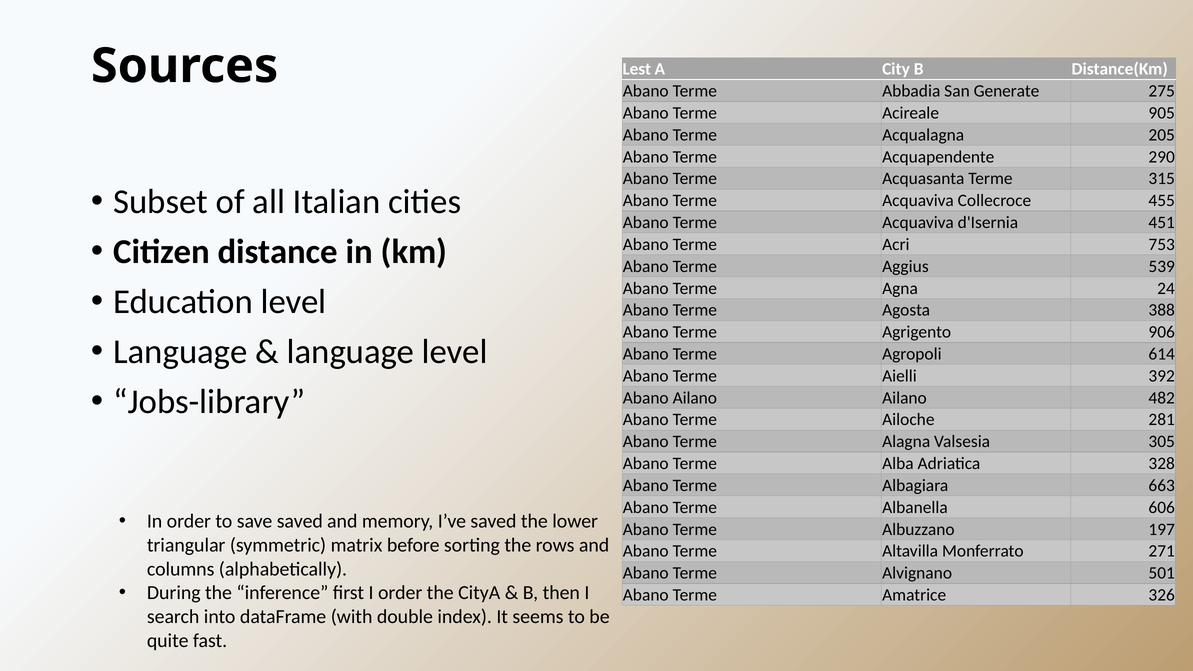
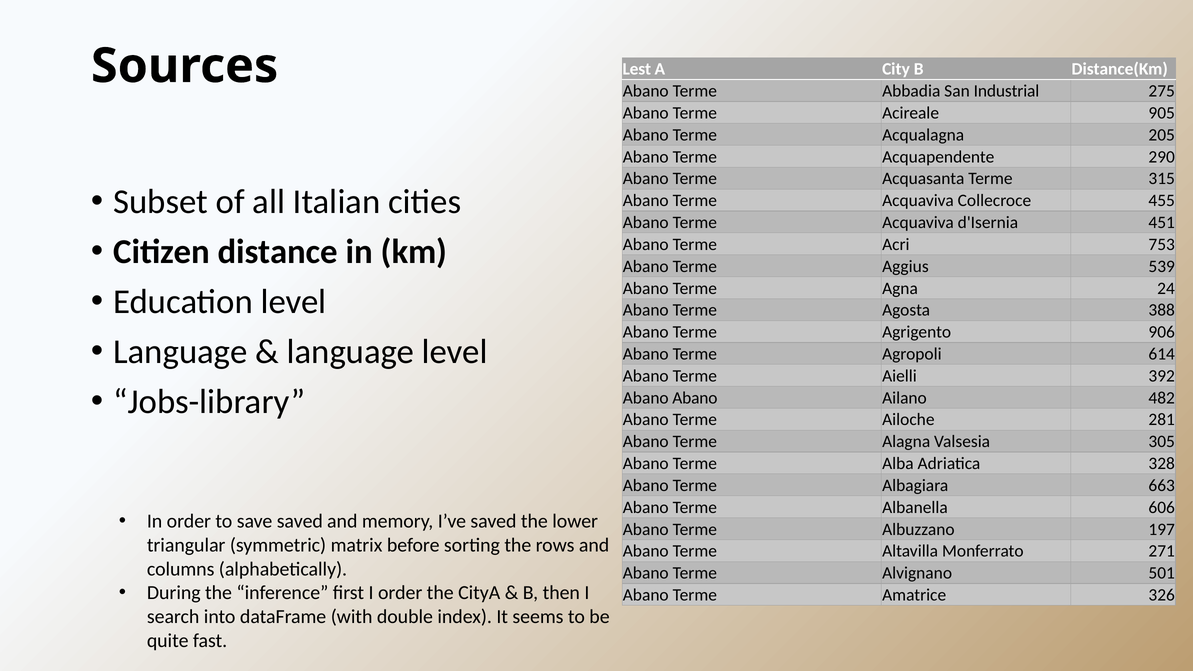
Generate: Generate -> Industrial
Abano Ailano: Ailano -> Abano
